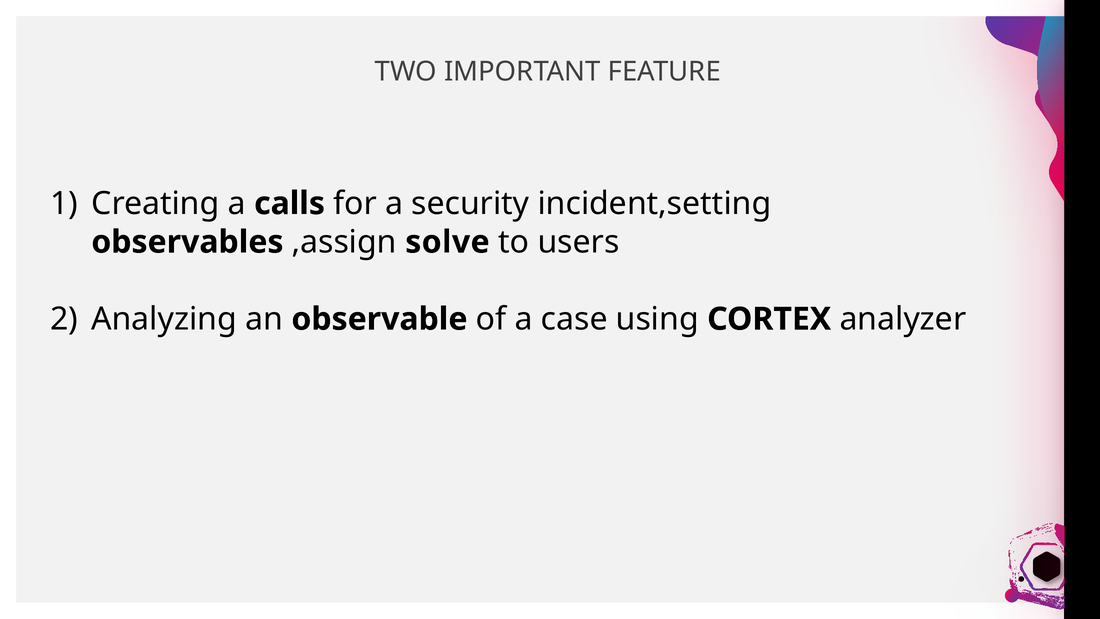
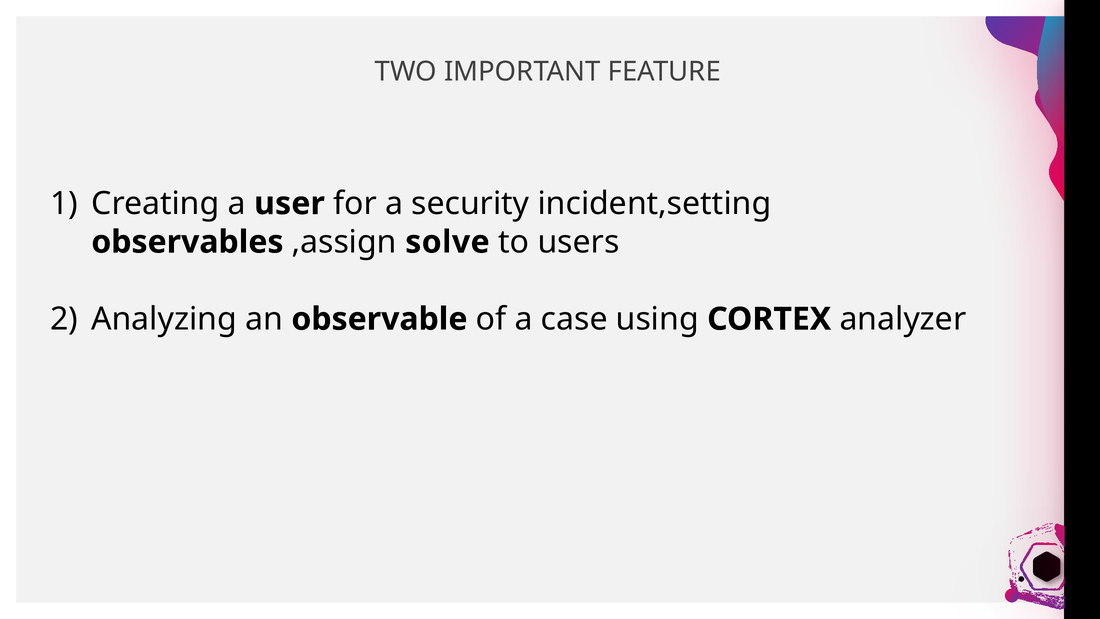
calls: calls -> user
